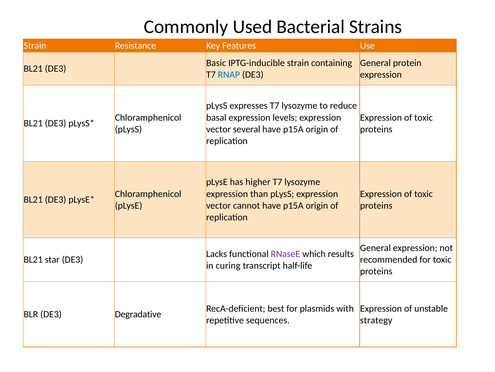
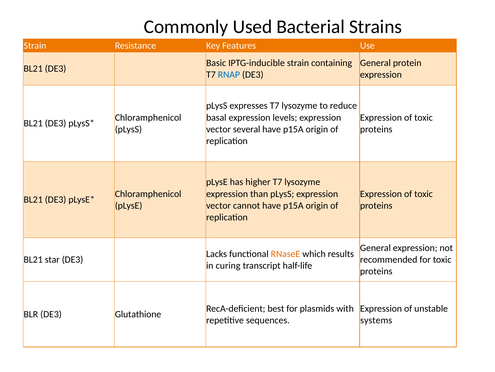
RNaseE colour: purple -> orange
Degradative: Degradative -> Glutathione
strategy: strategy -> systems
